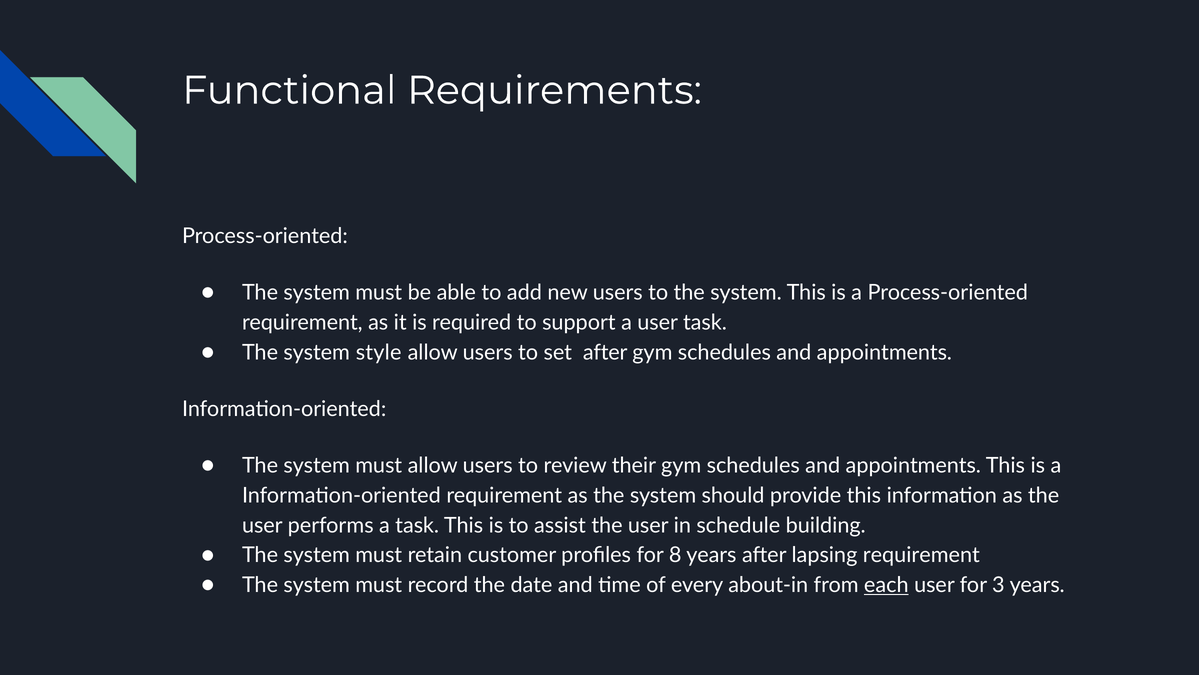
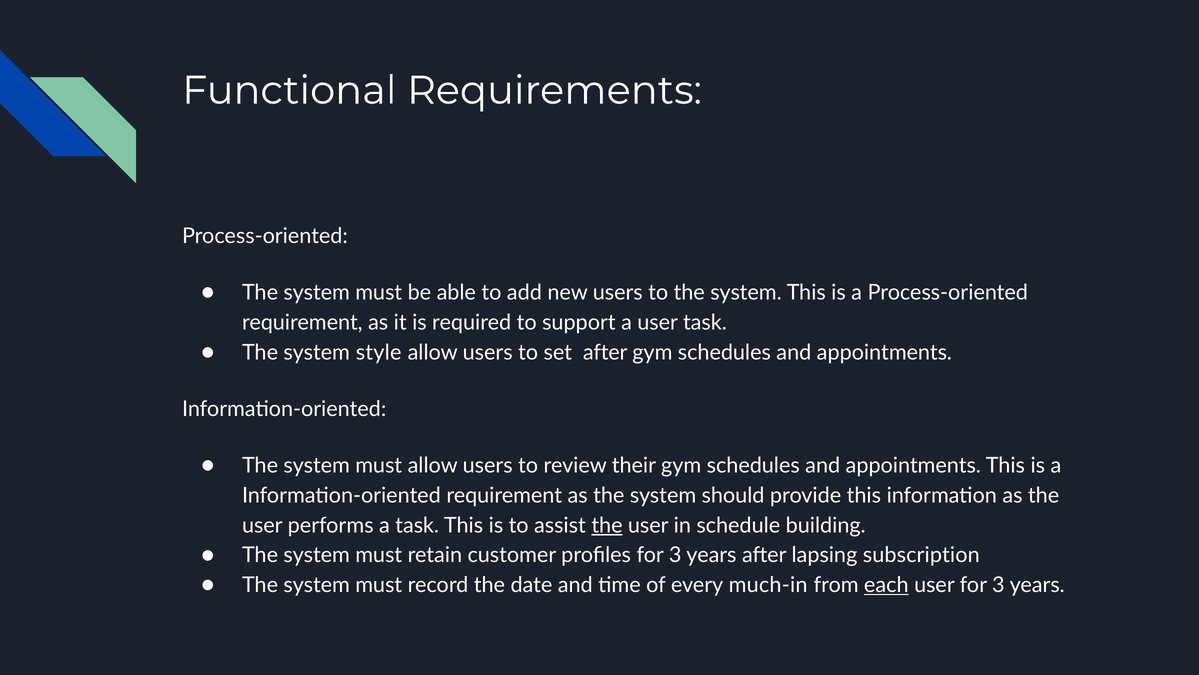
the at (607, 525) underline: none -> present
profiles for 8: 8 -> 3
lapsing requirement: requirement -> subscription
about-in: about-in -> much-in
